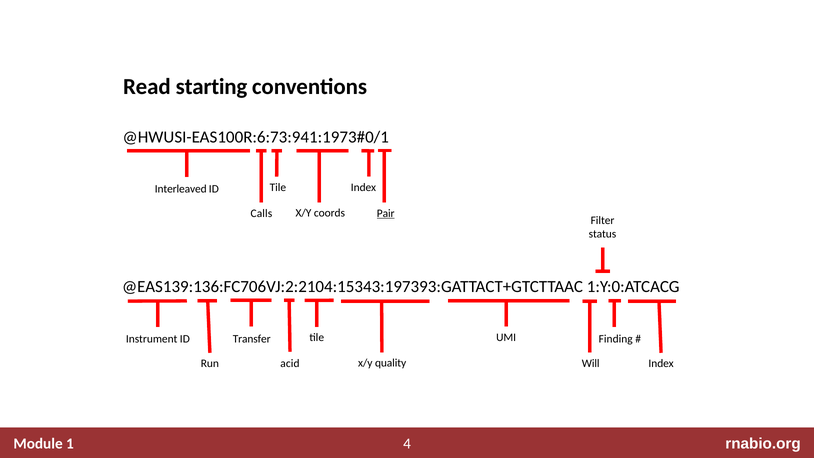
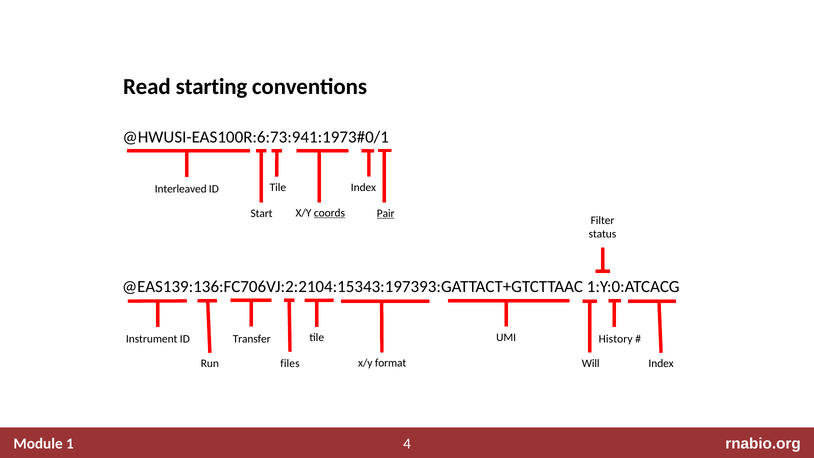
coords underline: none -> present
Calls: Calls -> Start
Finding: Finding -> History
quality: quality -> format
acid: acid -> files
